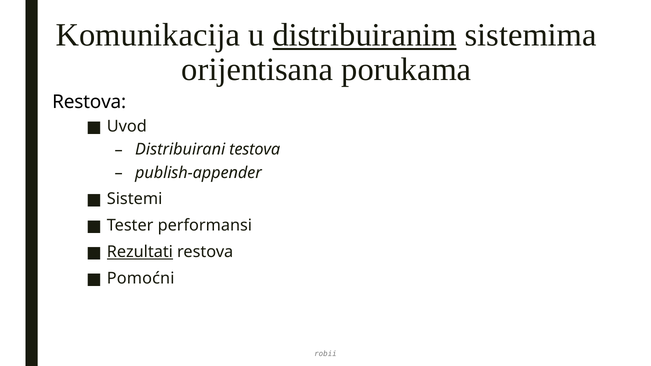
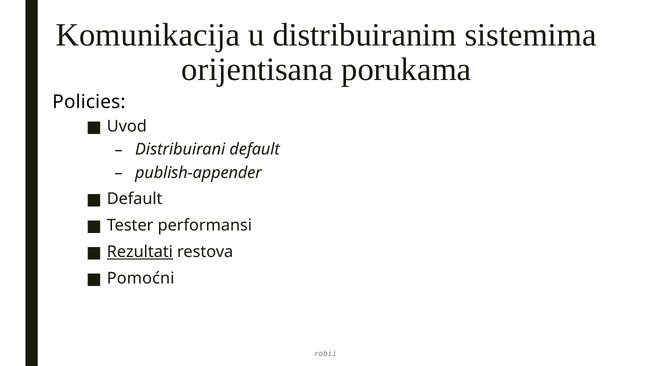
distribuiranim underline: present -> none
Restova at (89, 102): Restova -> Policies
Distribuirani testova: testova -> default
Sistemi at (135, 199): Sistemi -> Default
